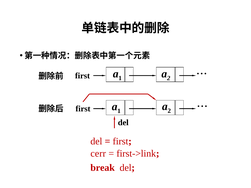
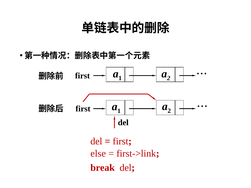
cerr: cerr -> else
